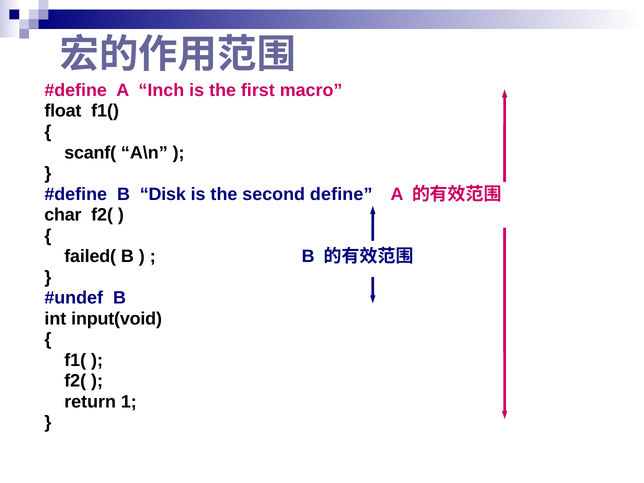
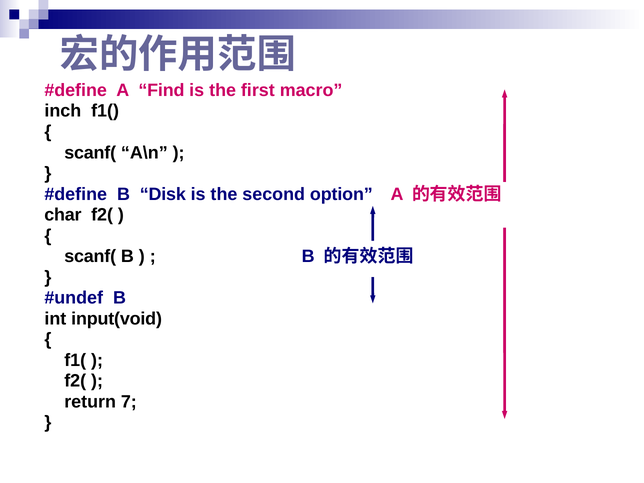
Inch: Inch -> Find
float: float -> inch
define: define -> option
failed( at (90, 256): failed( -> scanf(
1: 1 -> 7
